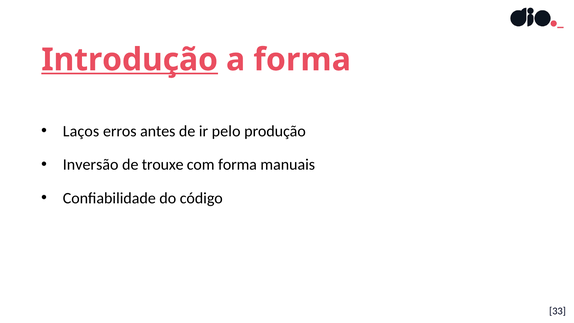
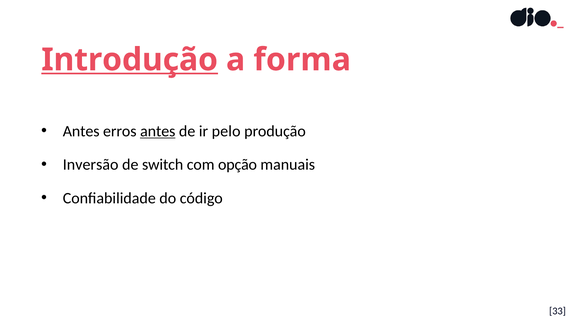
Laços at (81, 131): Laços -> Antes
antes at (158, 131) underline: none -> present
trouxe: trouxe -> switch
com forma: forma -> opção
